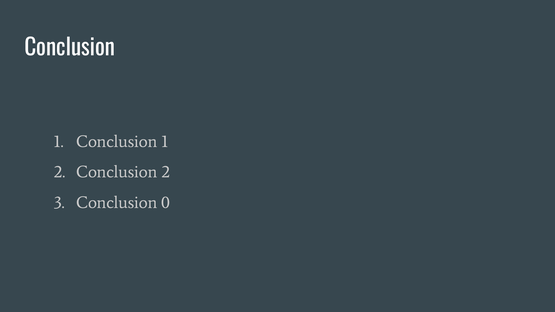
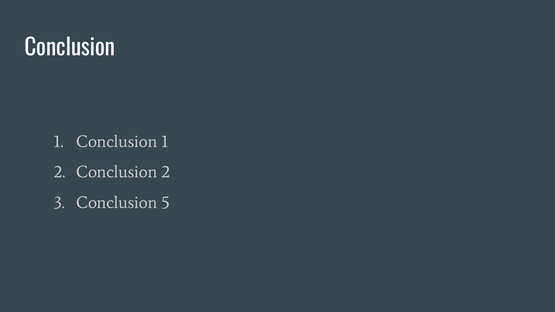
0: 0 -> 5
